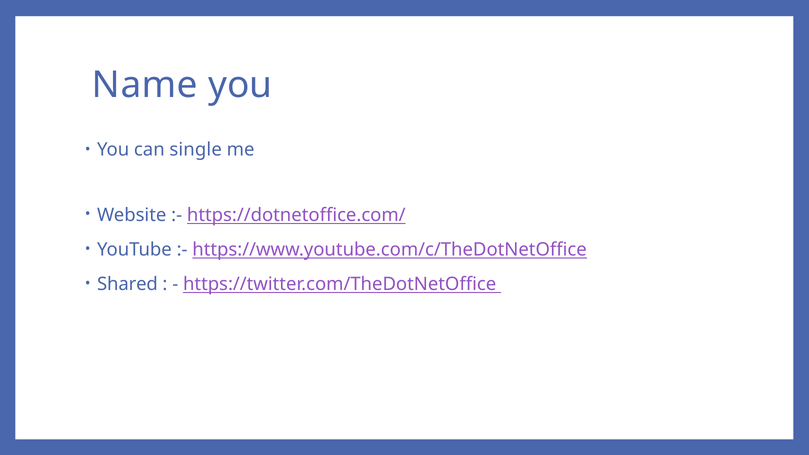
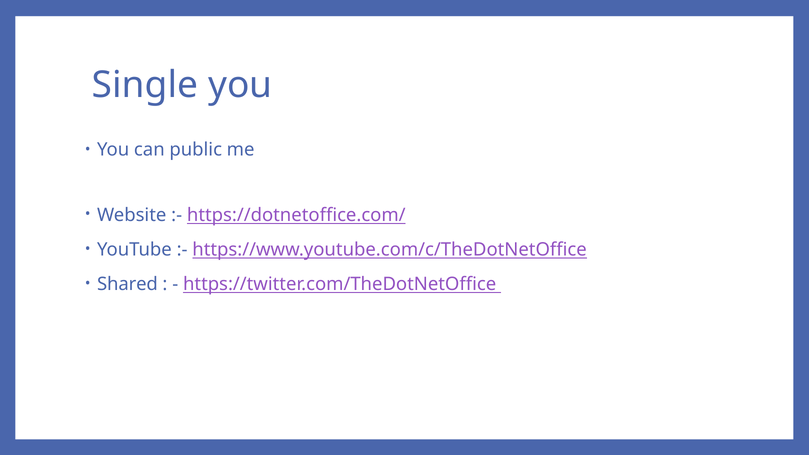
Name: Name -> Single
single: single -> public
